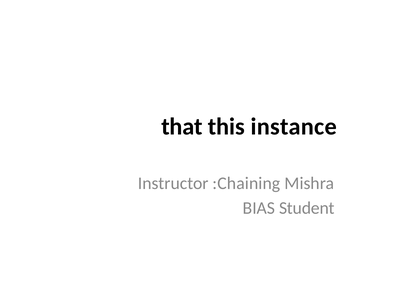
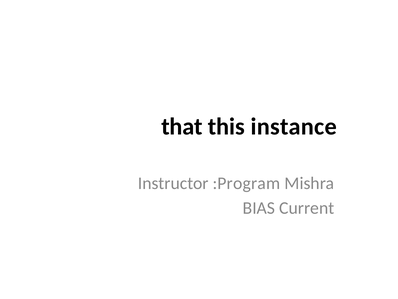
:Chaining: :Chaining -> :Program
Student: Student -> Current
